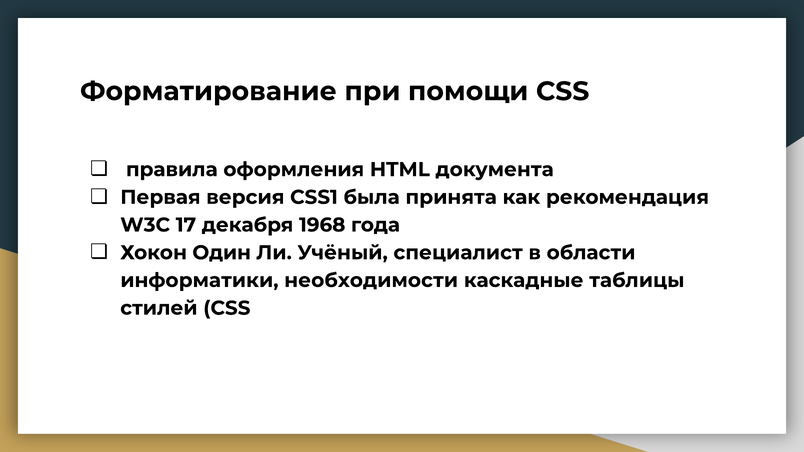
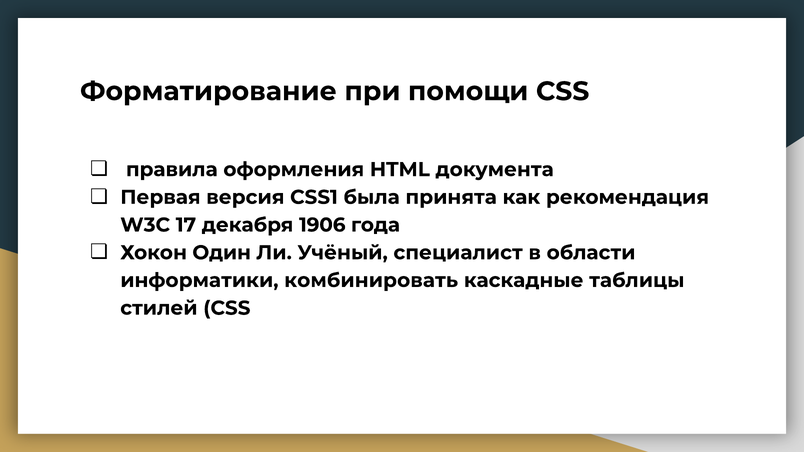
1968: 1968 -> 1906
необходимости: необходимости -> комбинировать
